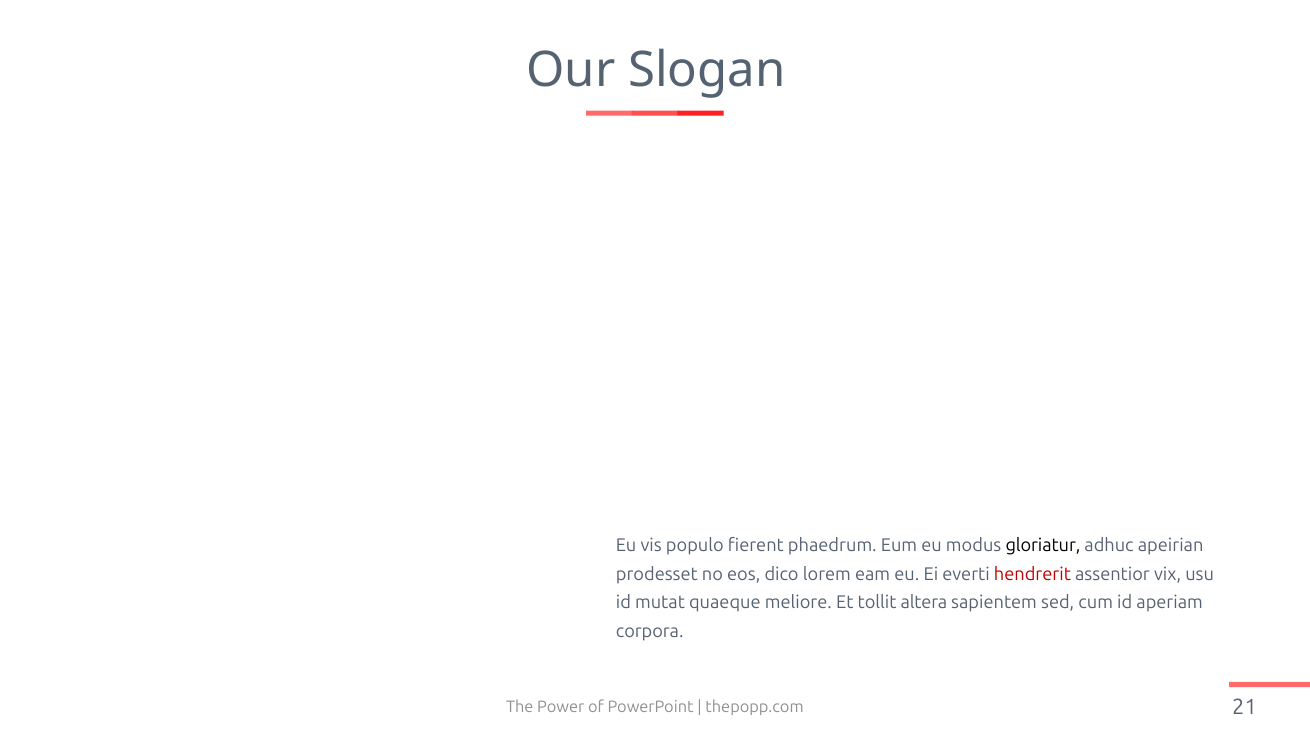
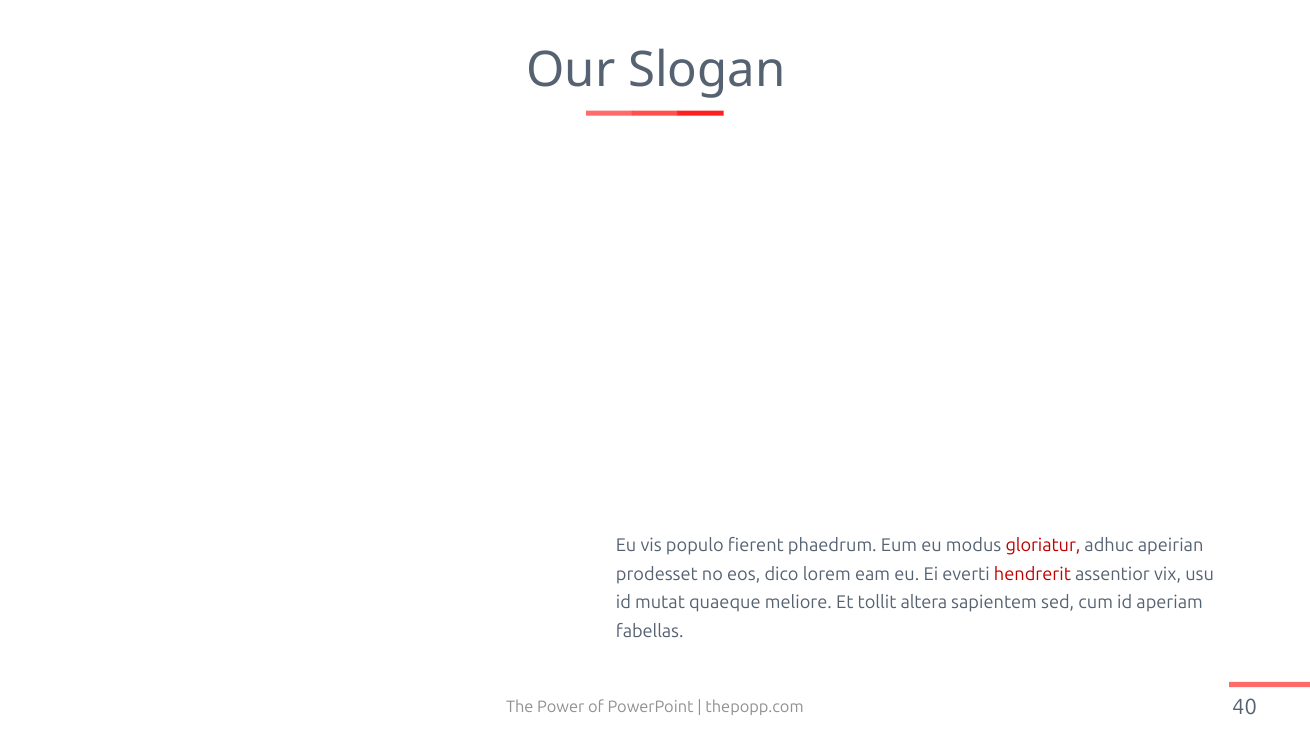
gloriatur colour: black -> red
corpora: corpora -> fabellas
21: 21 -> 40
